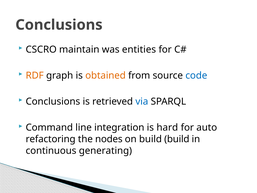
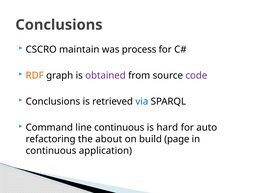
entities: entities -> process
obtained colour: orange -> purple
code colour: blue -> purple
line integration: integration -> continuous
nodes: nodes -> about
build build: build -> page
generating: generating -> application
